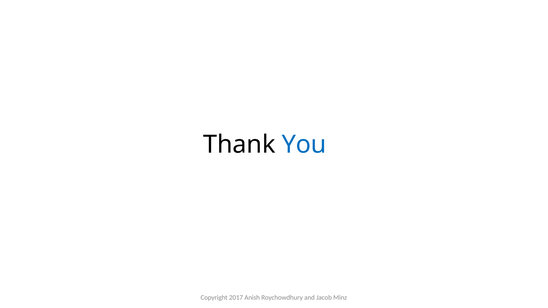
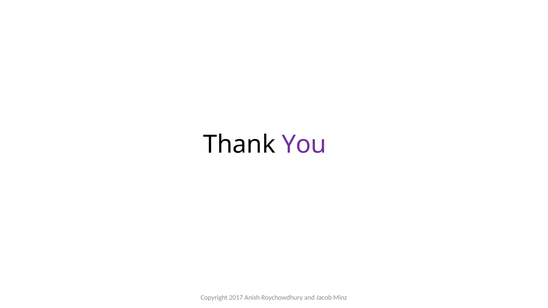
You colour: blue -> purple
